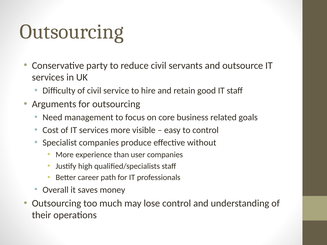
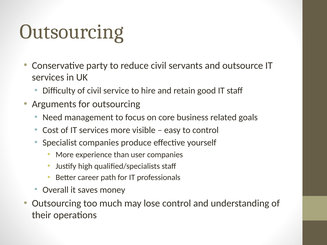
without: without -> yourself
